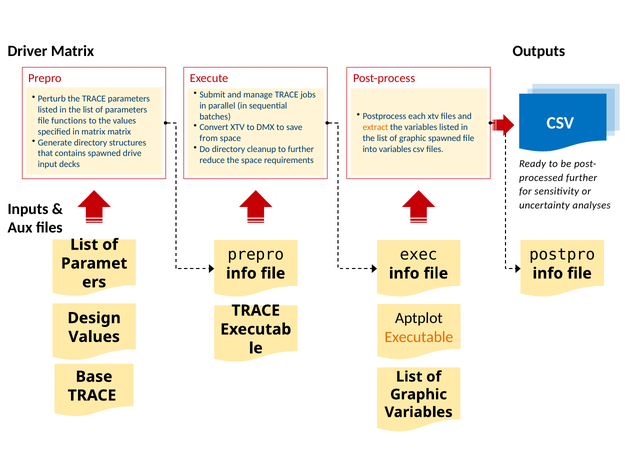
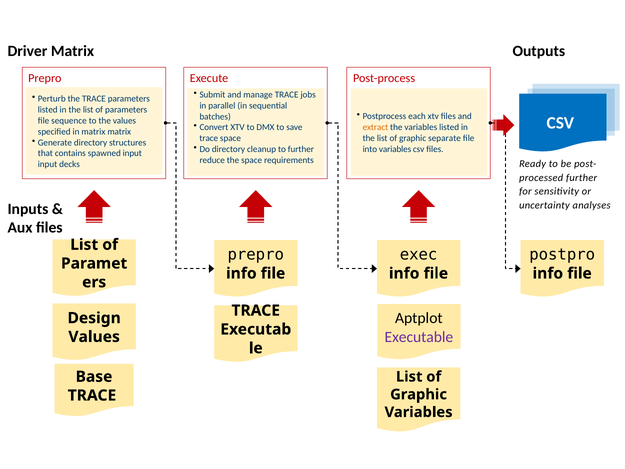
functions: functions -> sequence
graphic spawned: spawned -> separate
from at (209, 138): from -> trace
spawned drive: drive -> input
Executable colour: orange -> purple
